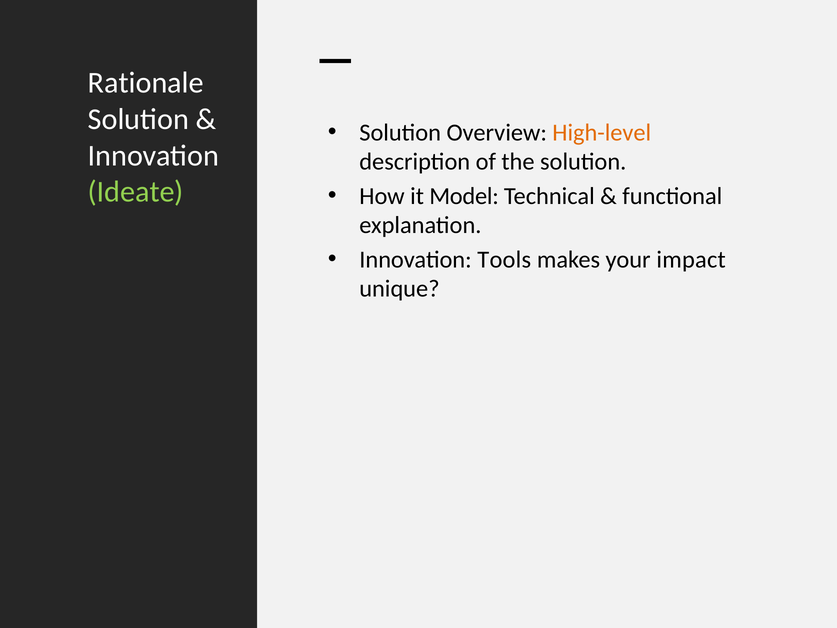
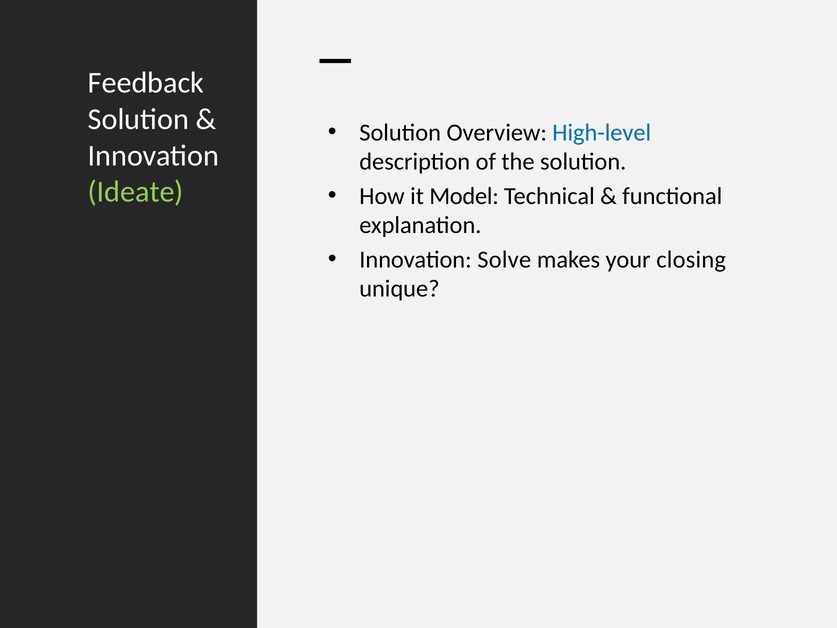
Rationale: Rationale -> Feedback
High-level colour: orange -> blue
Tools: Tools -> Solve
impact: impact -> closing
